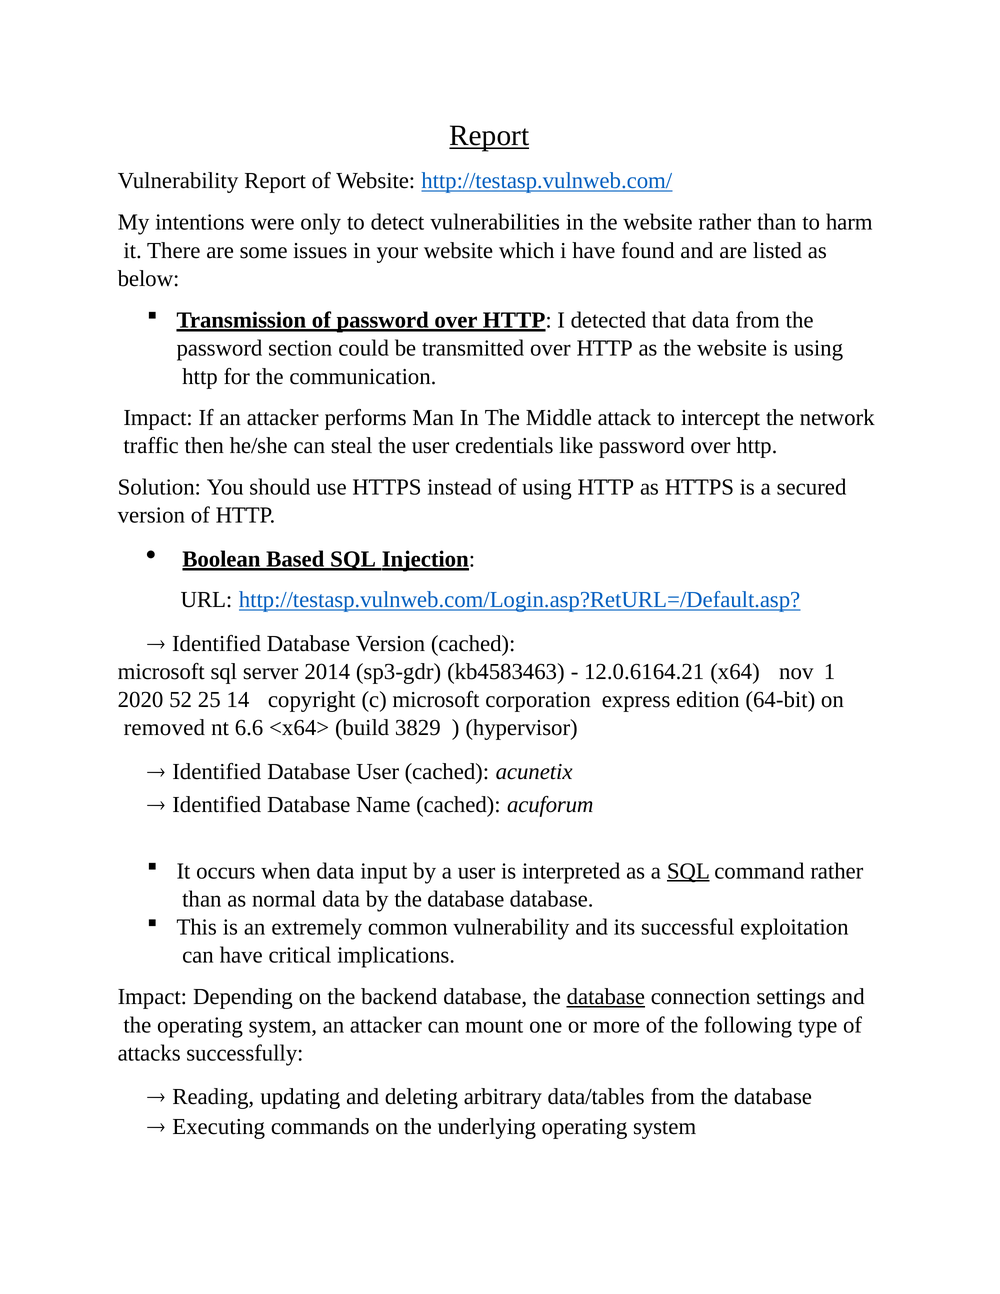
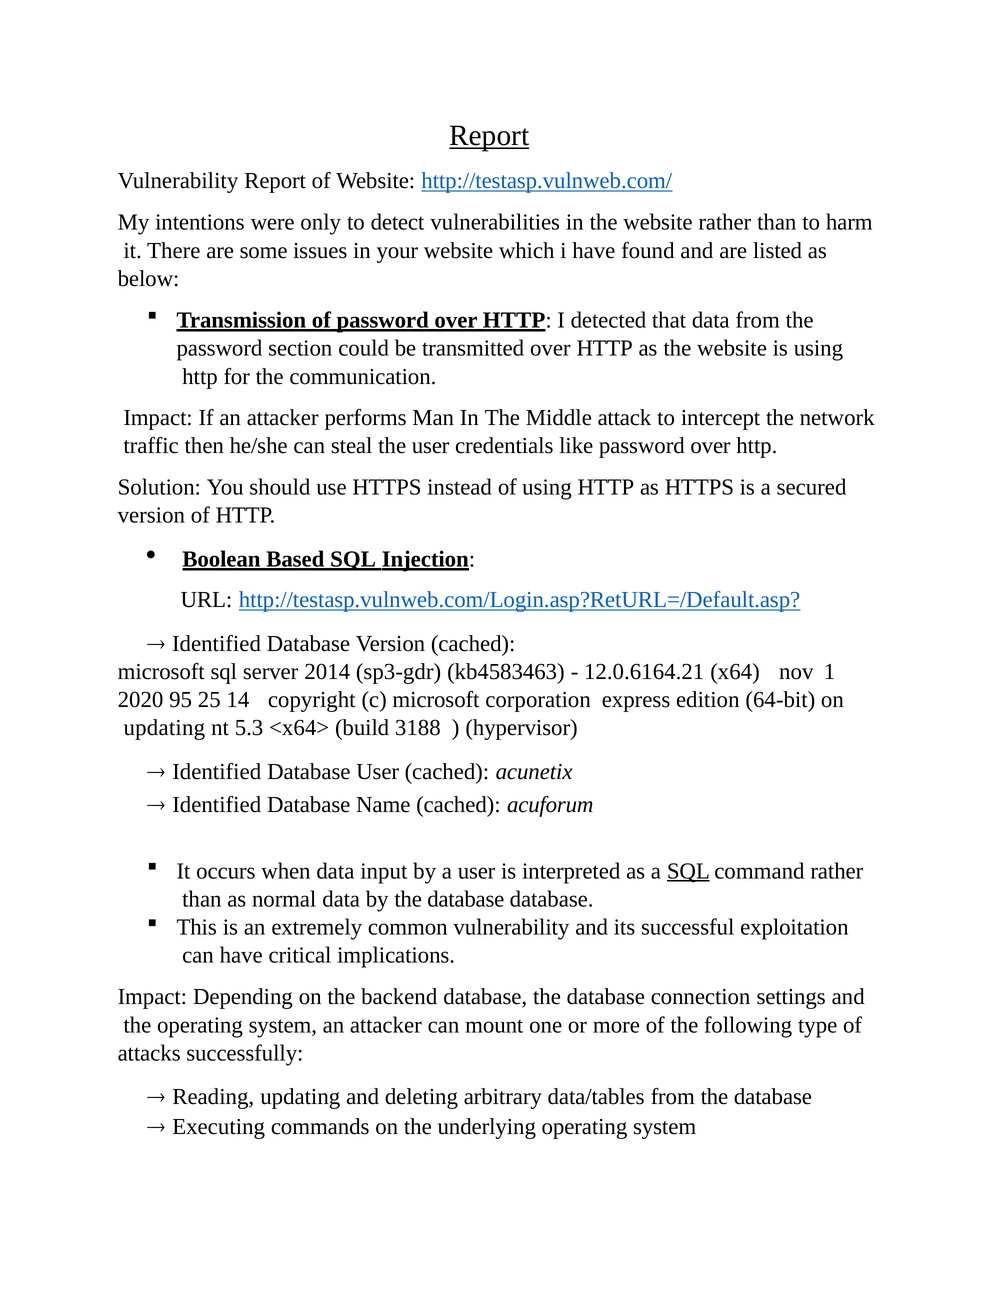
52: 52 -> 95
removed at (164, 728): removed -> updating
6.6: 6.6 -> 5.3
3829: 3829 -> 3188
database at (606, 997) underline: present -> none
